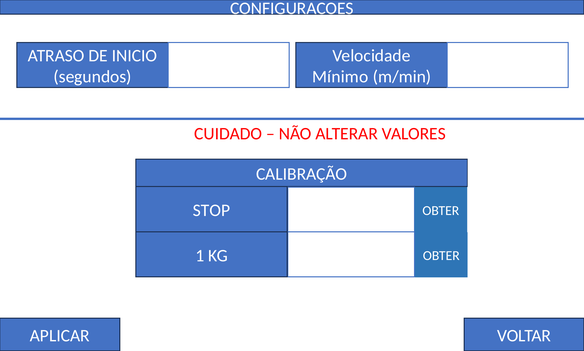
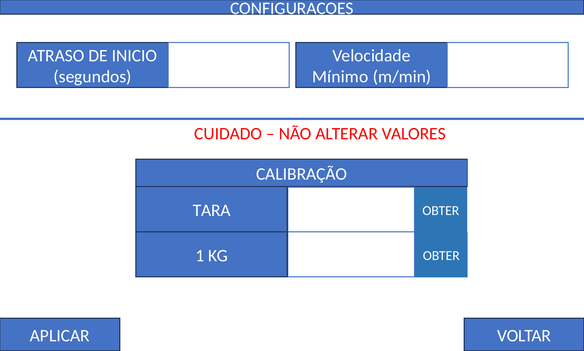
STOP: STOP -> TARA
